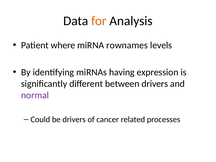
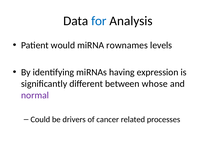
for colour: orange -> blue
where: where -> would
between drivers: drivers -> whose
